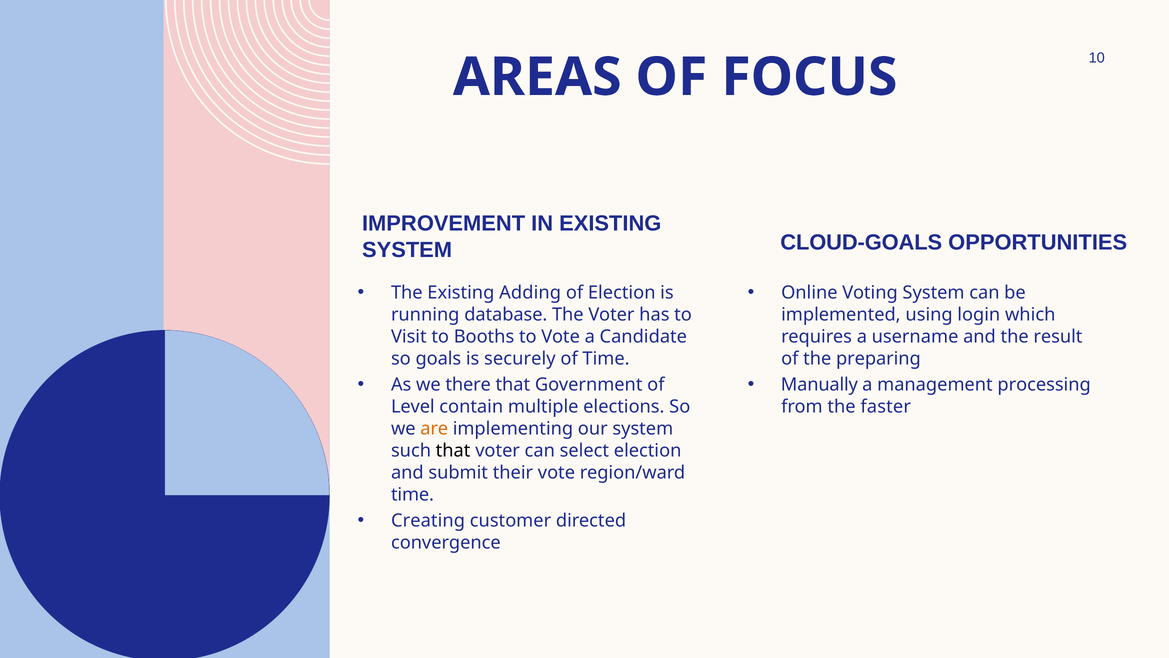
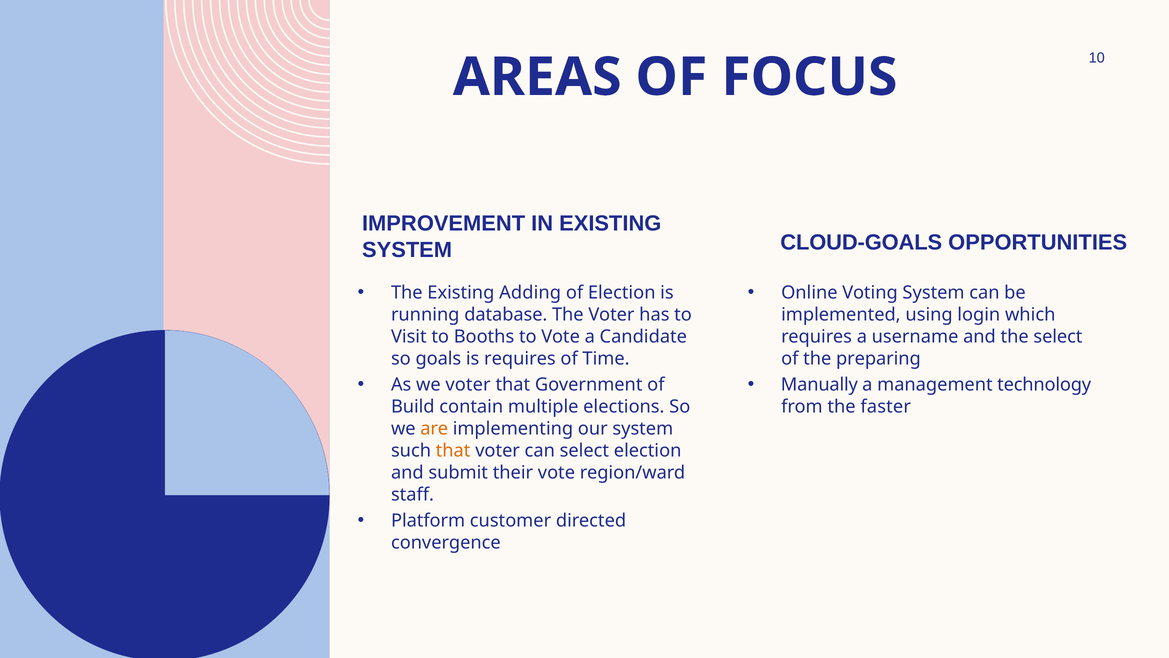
the result: result -> select
is securely: securely -> requires
we there: there -> voter
processing: processing -> technology
Level: Level -> Build
that at (453, 450) colour: black -> orange
time at (413, 494): time -> staff
Creating: Creating -> Platform
